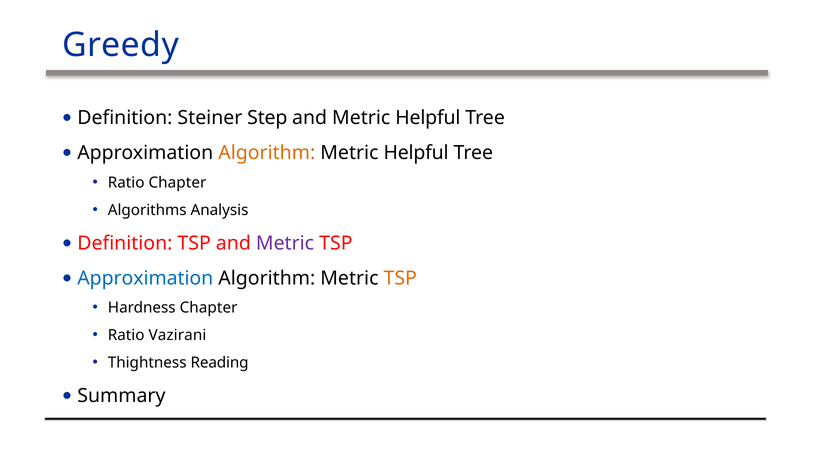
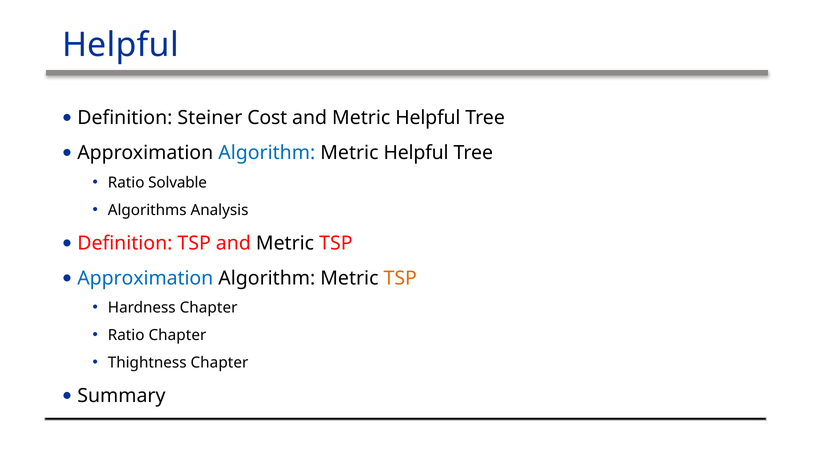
Greedy at (120, 45): Greedy -> Helpful
Step: Step -> Cost
Algorithm at (267, 153) colour: orange -> blue
Ratio Chapter: Chapter -> Solvable
Metric at (285, 243) colour: purple -> black
Ratio Vazirani: Vazirani -> Chapter
Thightness Reading: Reading -> Chapter
